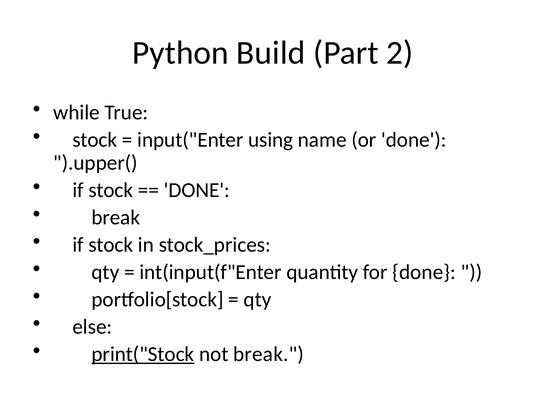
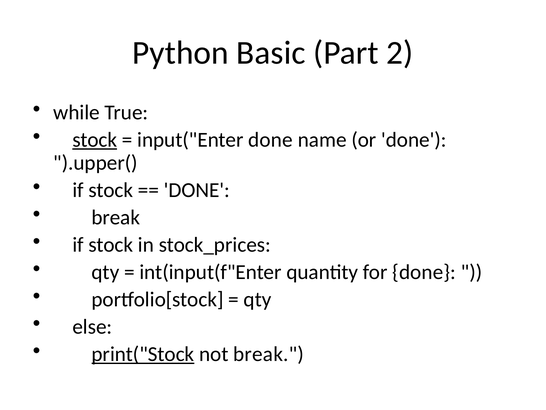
Build: Build -> Basic
stock at (95, 140) underline: none -> present
input("Enter using: using -> done
